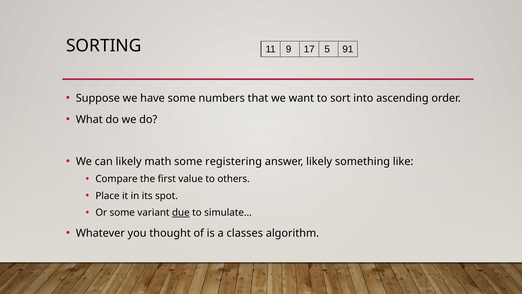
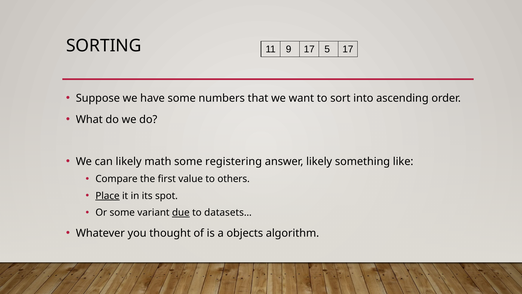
5 91: 91 -> 17
Place underline: none -> present
simulate…: simulate… -> datasets…
classes: classes -> objects
